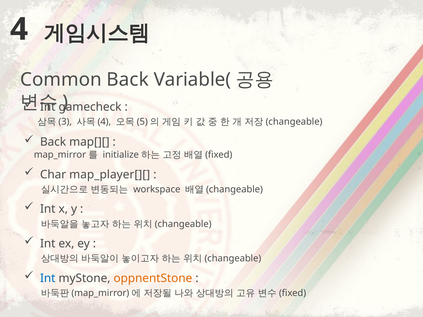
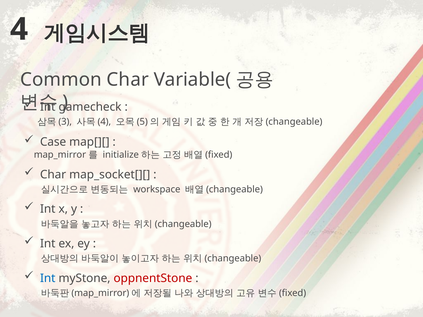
Common Back: Back -> Char
Back at (53, 142): Back -> Case
map_player[][: map_player[][ -> map_socket[][
oppnentStone colour: orange -> red
